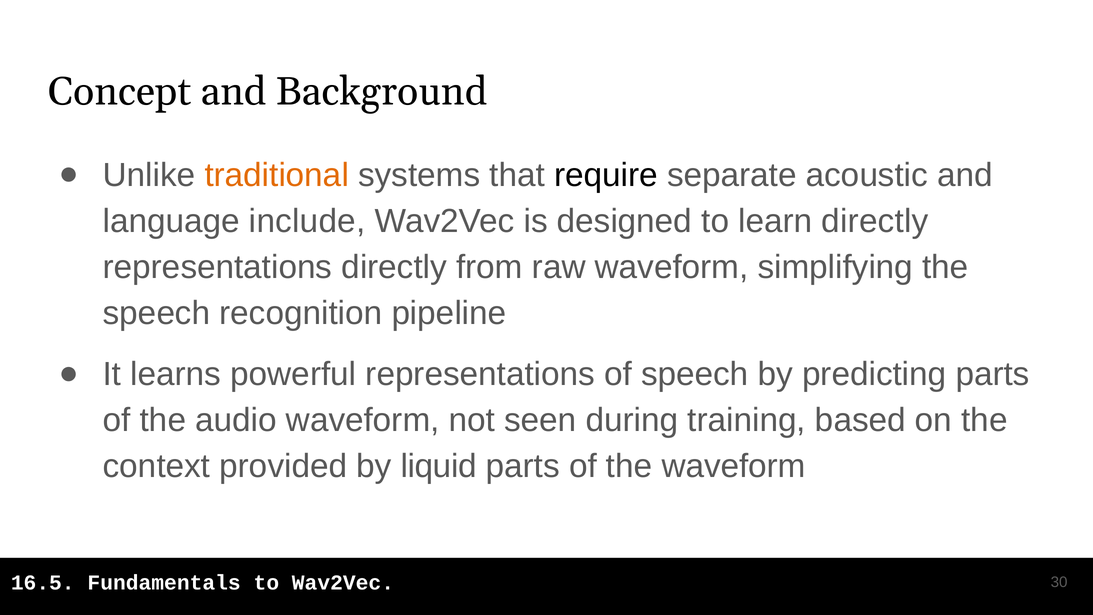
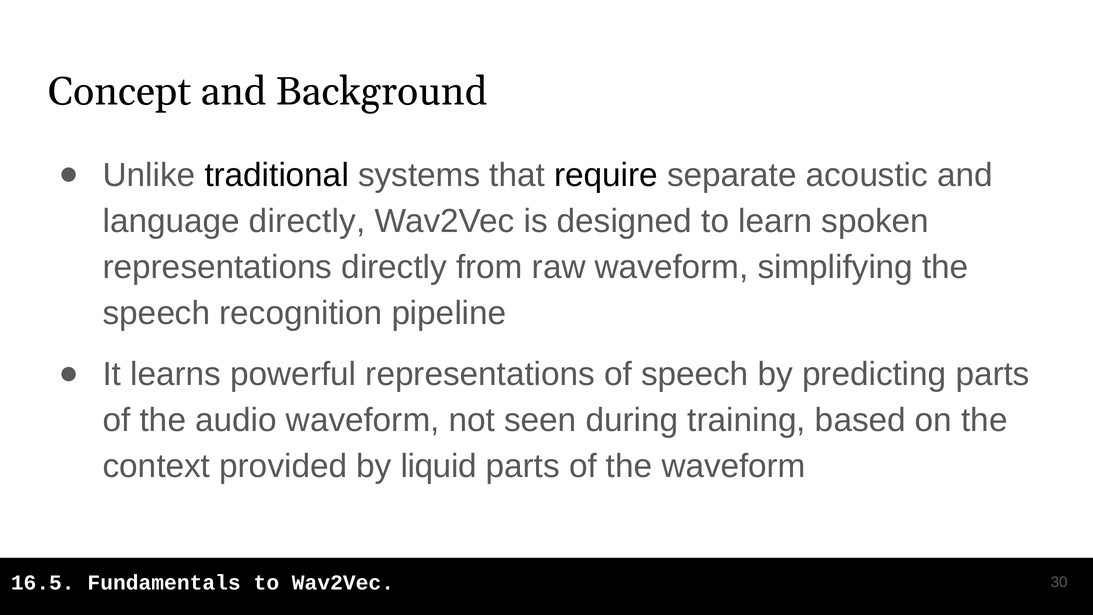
traditional colour: orange -> black
language include: include -> directly
learn directly: directly -> spoken
